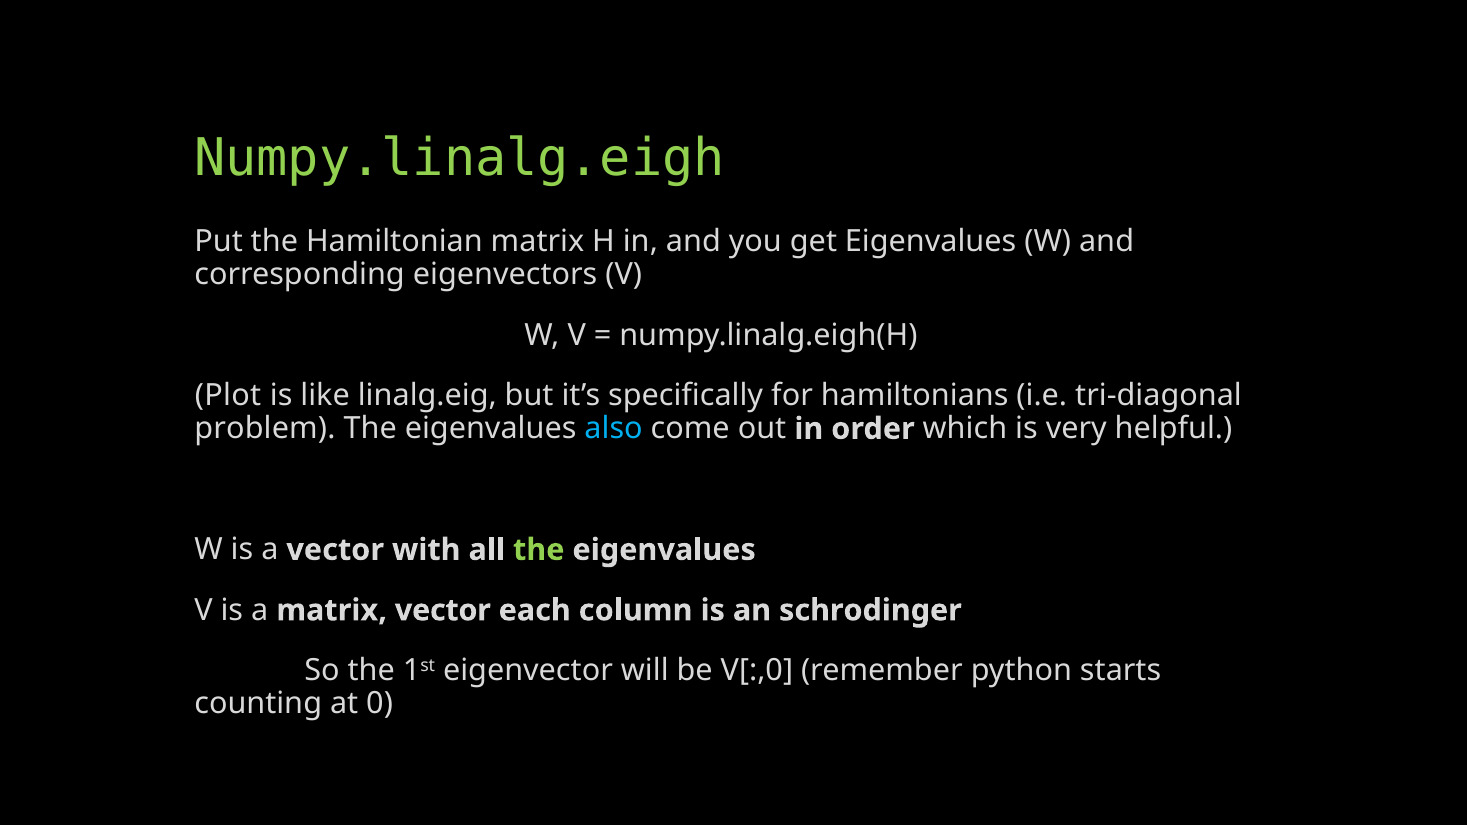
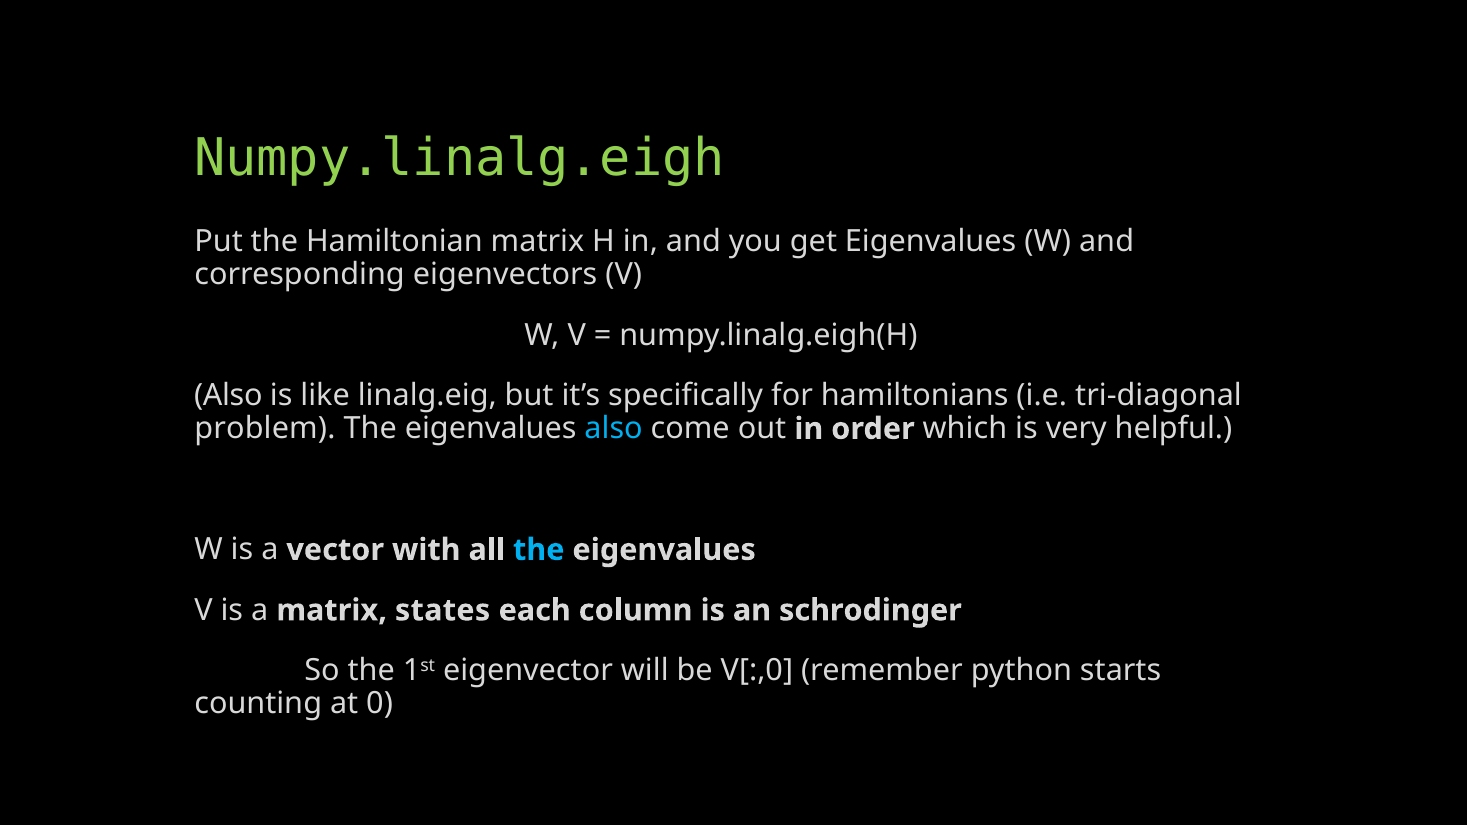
Plot at (228, 396): Plot -> Also
the at (539, 550) colour: light green -> light blue
matrix vector: vector -> states
